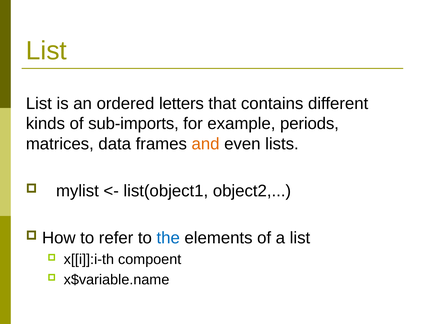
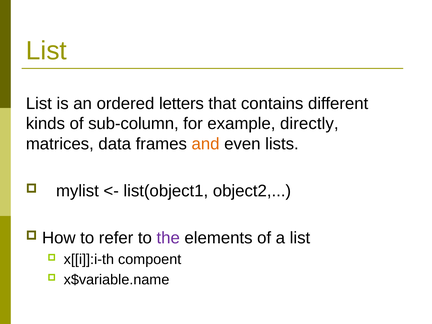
sub-imports: sub-imports -> sub-column
periods: periods -> directly
the colour: blue -> purple
